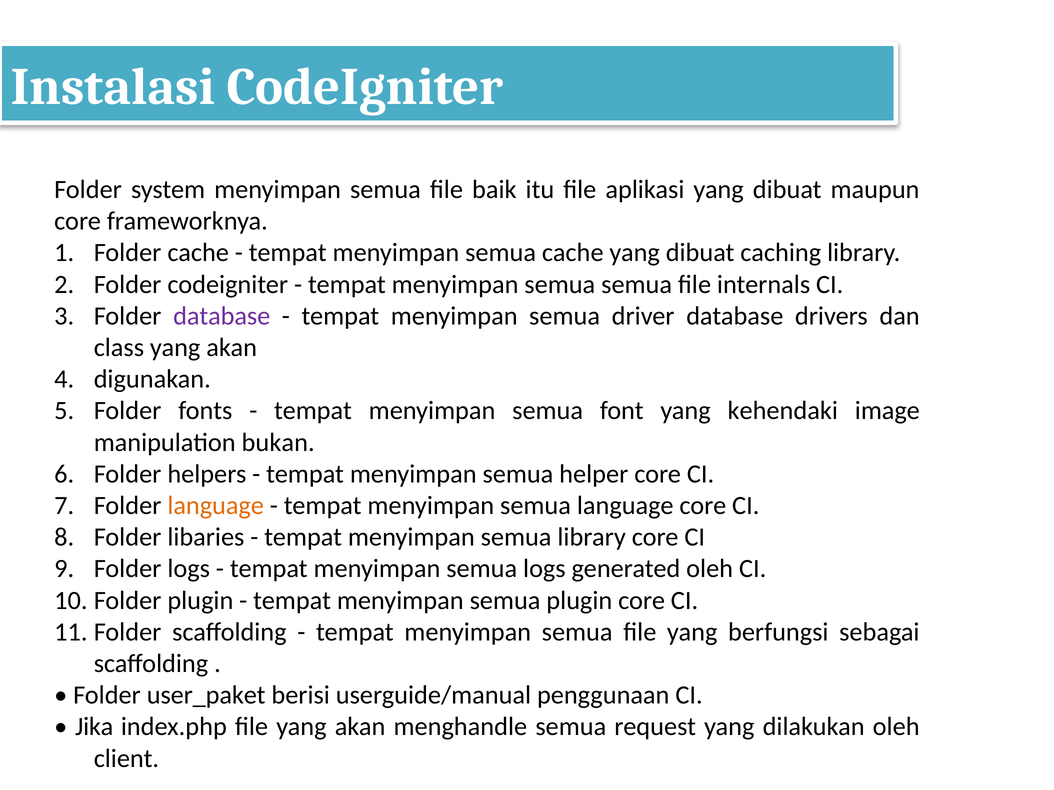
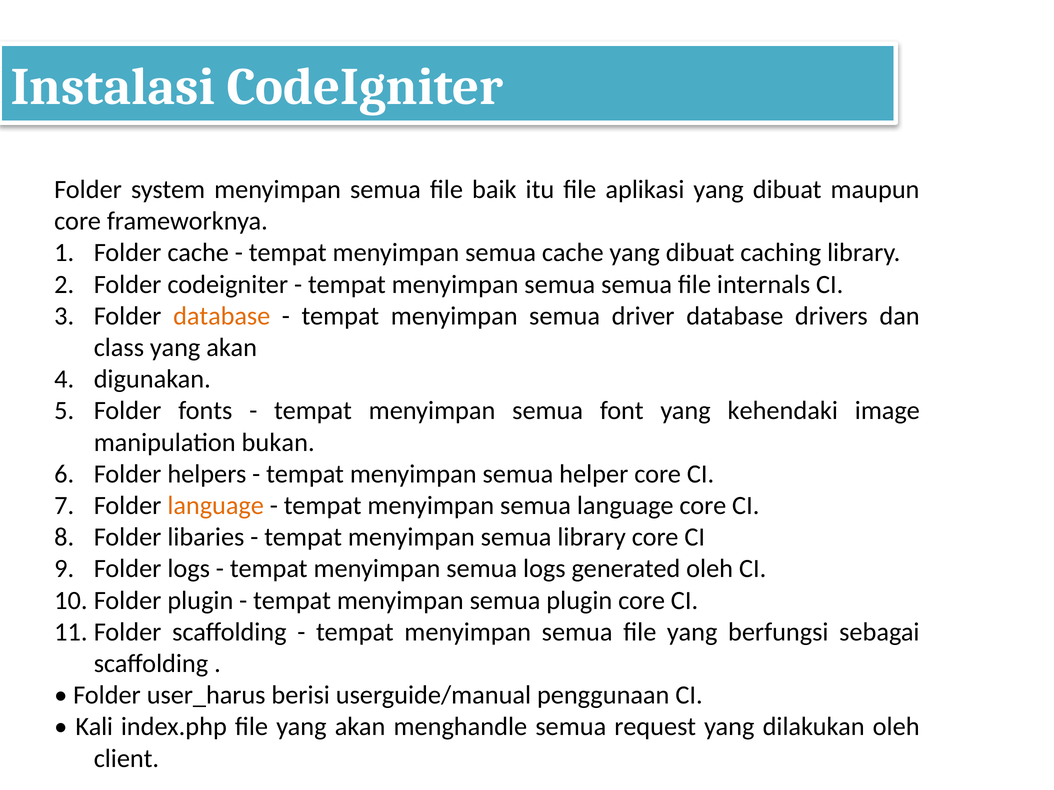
database at (222, 316) colour: purple -> orange
user_paket: user_paket -> user_harus
Jika: Jika -> Kali
